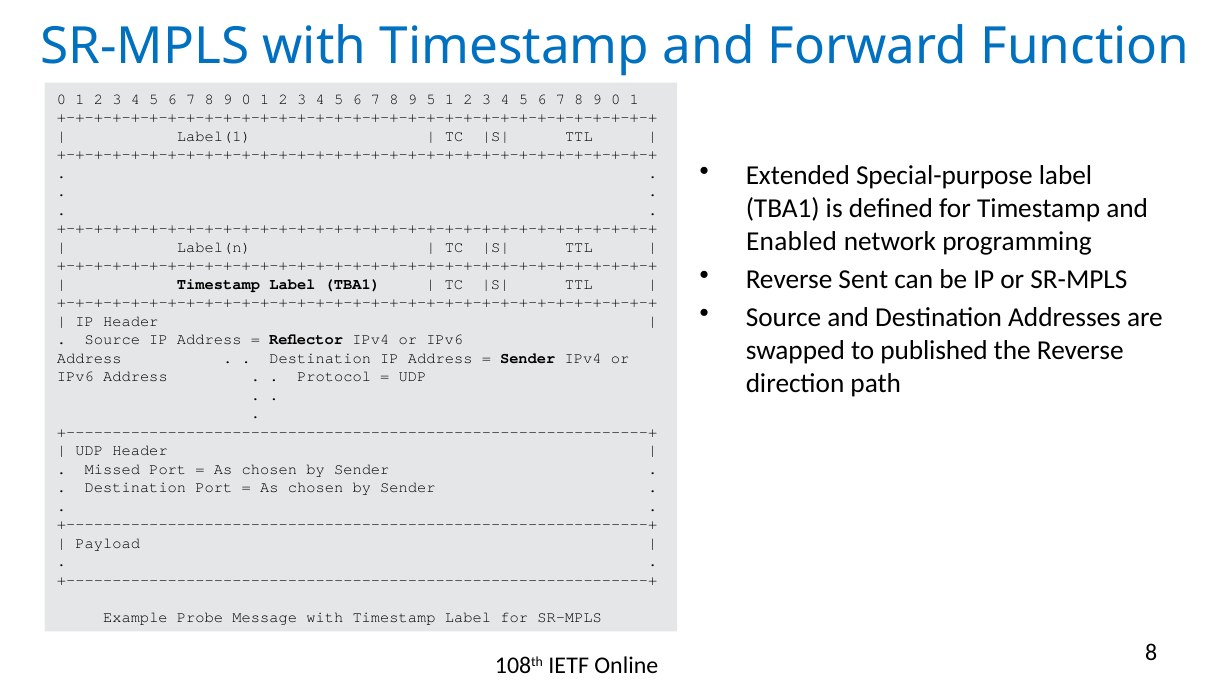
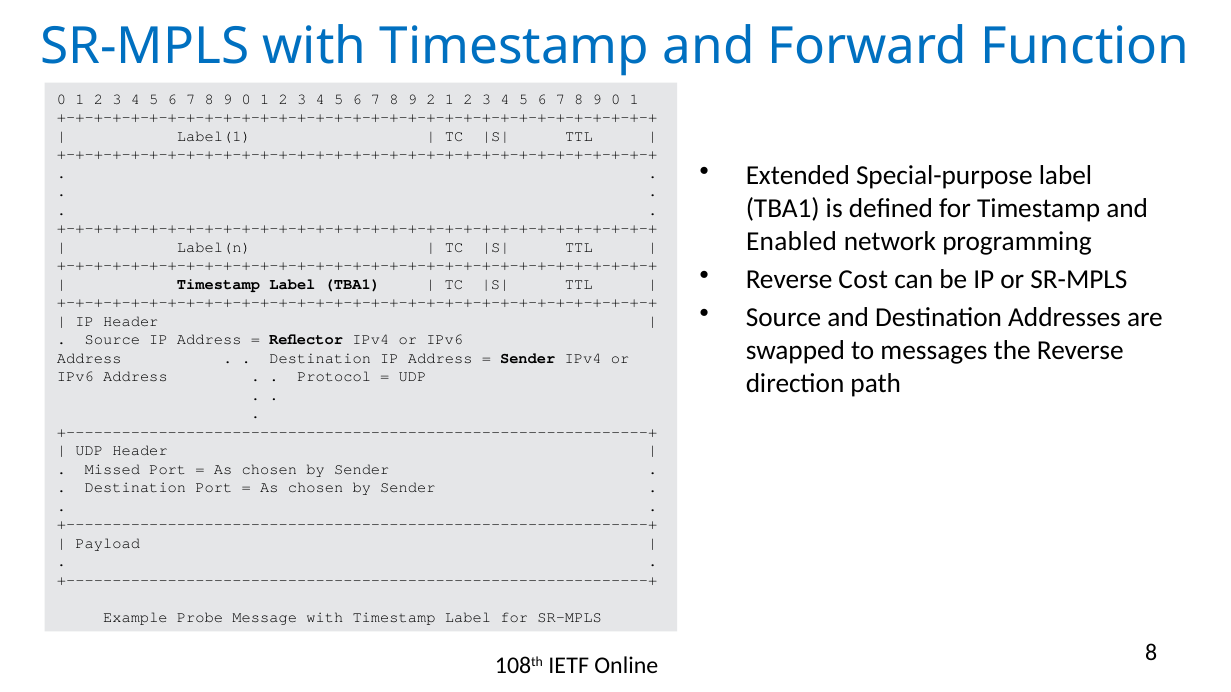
9 5: 5 -> 2
Sent: Sent -> Cost
published: published -> messages
